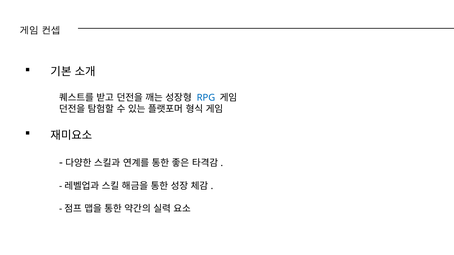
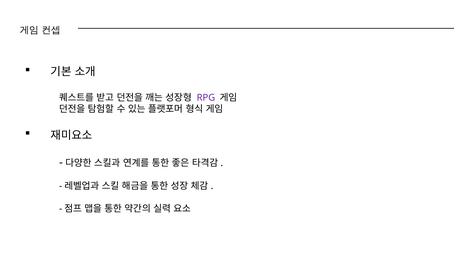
RPG colour: blue -> purple
